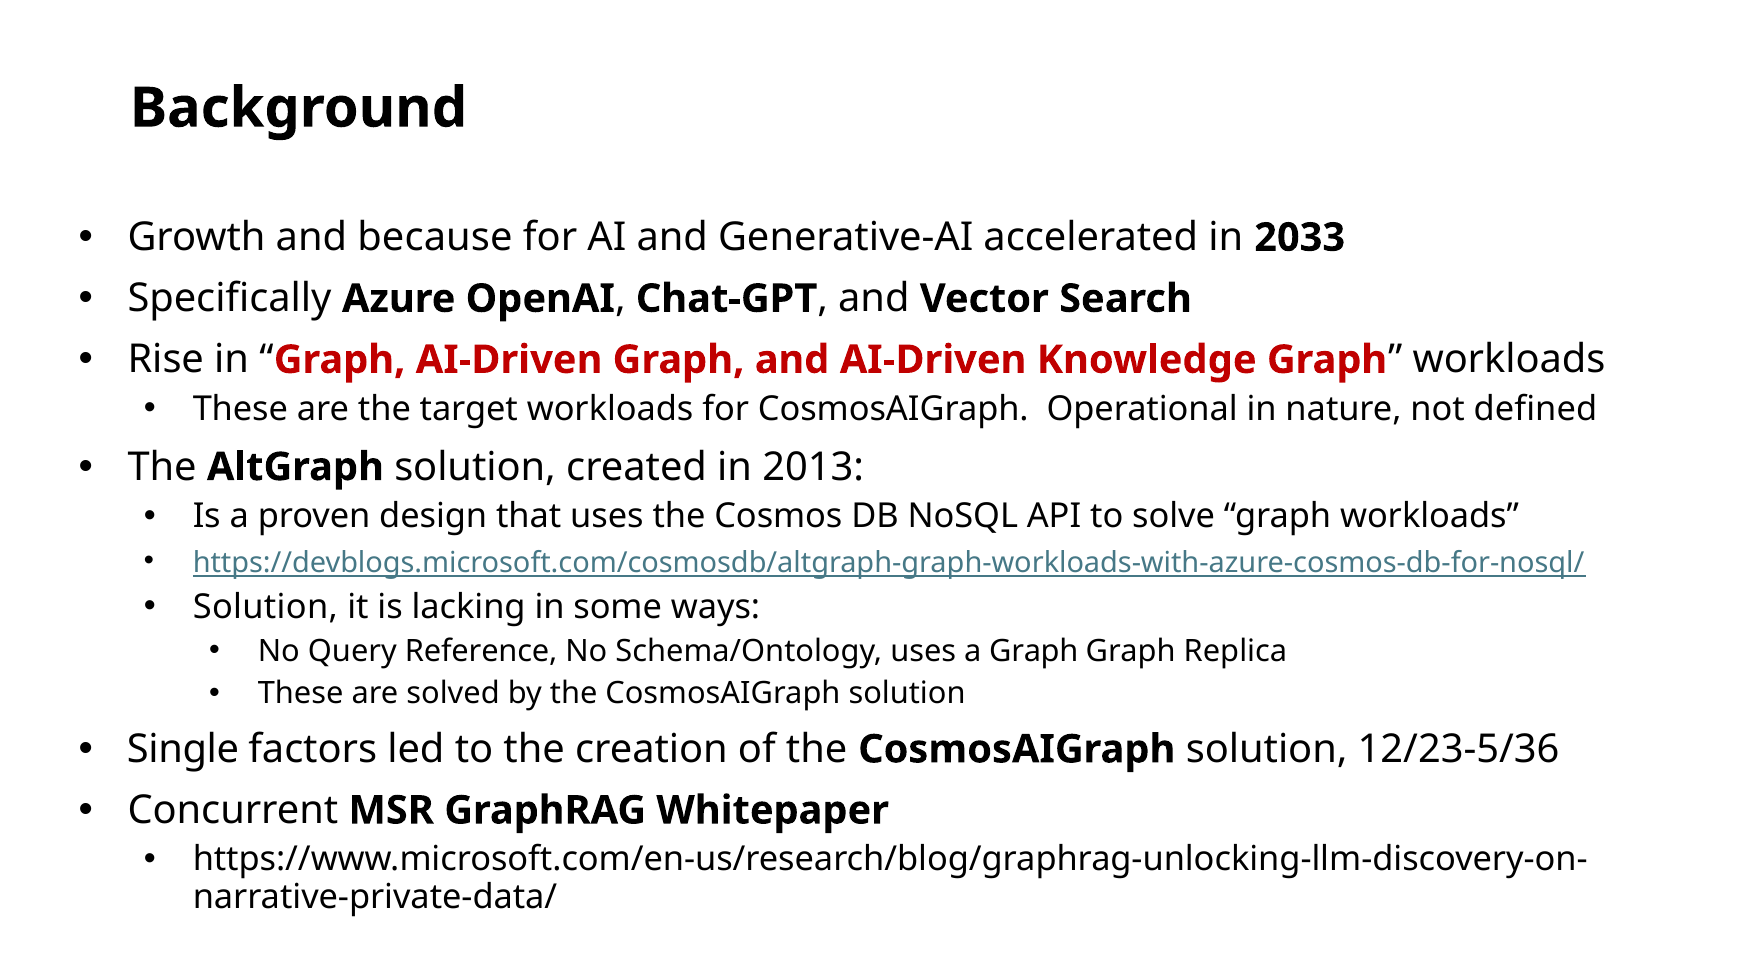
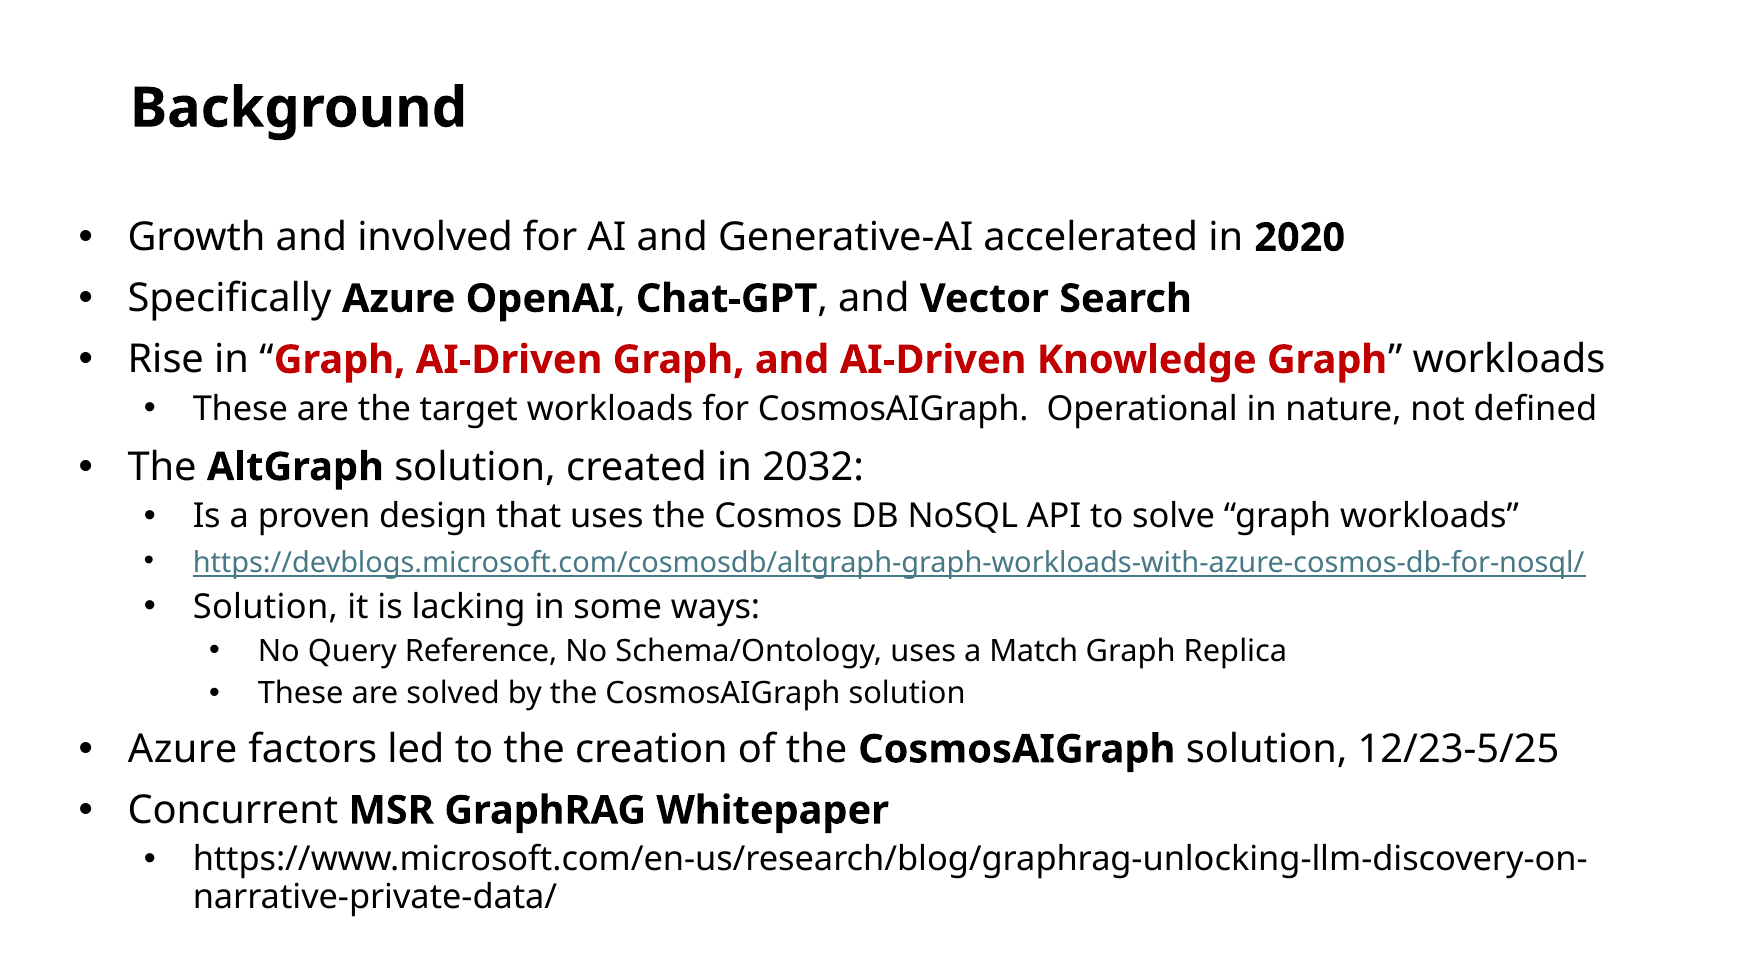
because: because -> involved
2033: 2033 -> 2020
2013: 2013 -> 2032
a Graph: Graph -> Match
Single at (183, 750): Single -> Azure
12/23-5/36: 12/23-5/36 -> 12/23-5/25
